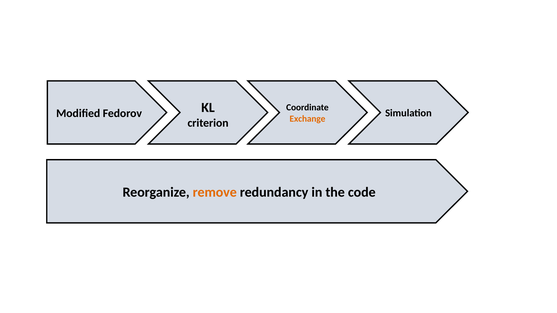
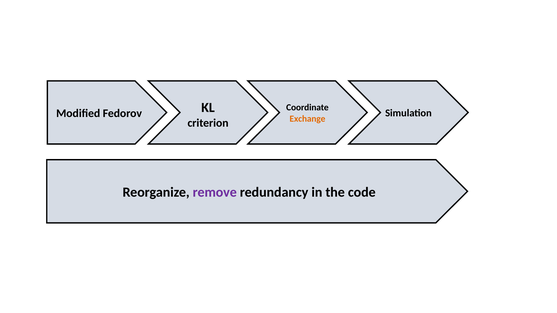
remove colour: orange -> purple
